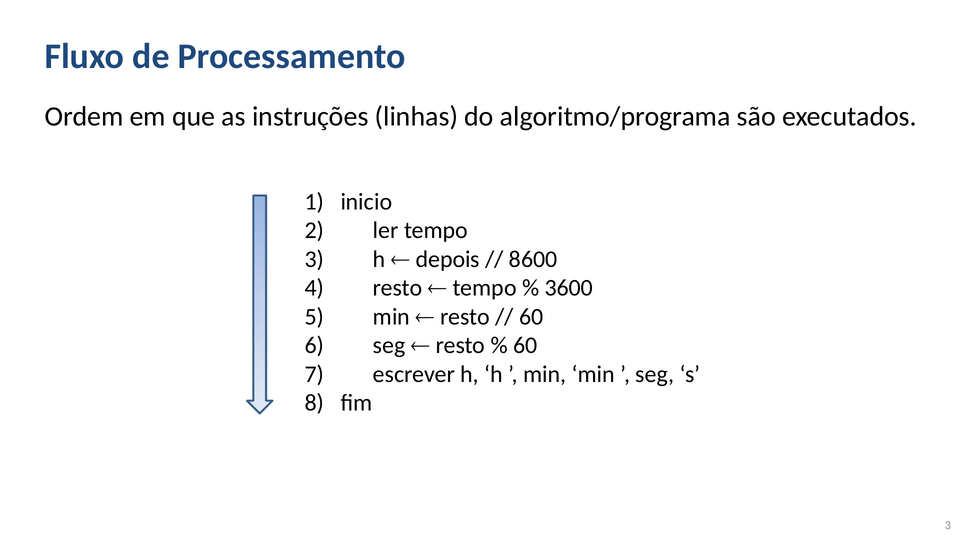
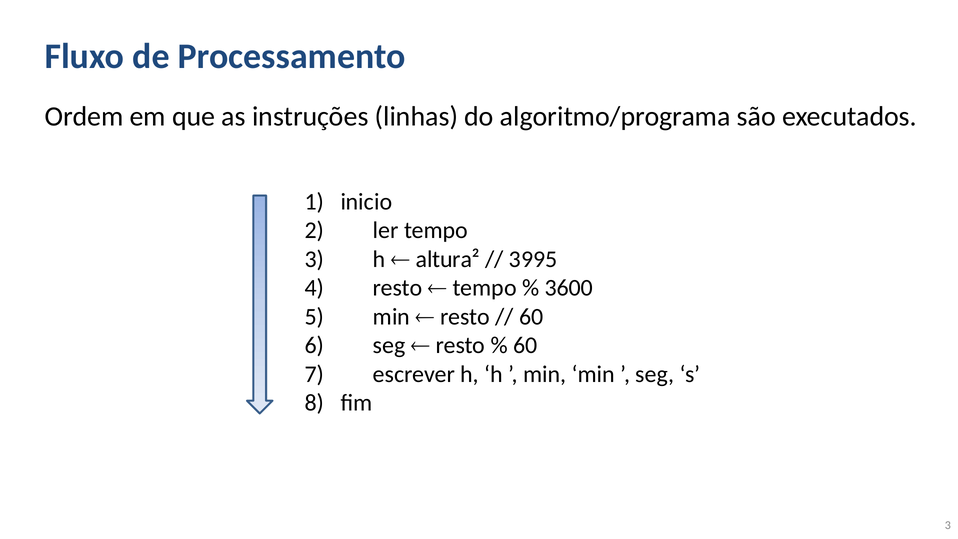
depois: depois -> altura²
8600: 8600 -> 3995
